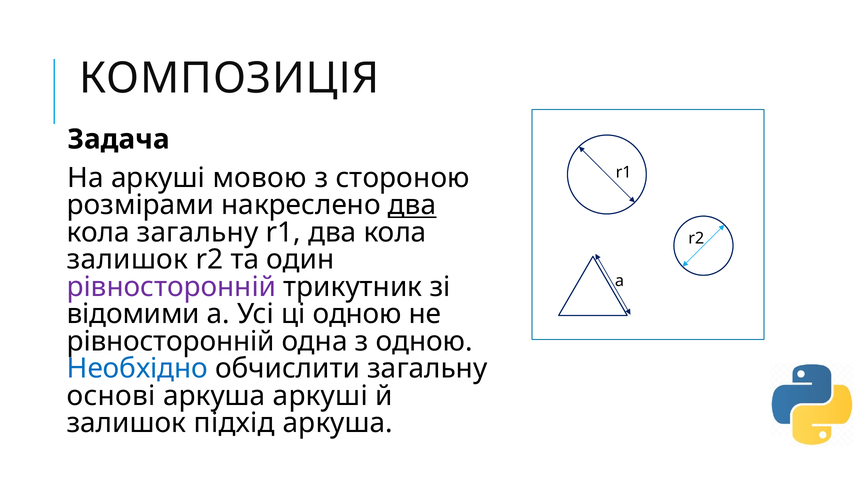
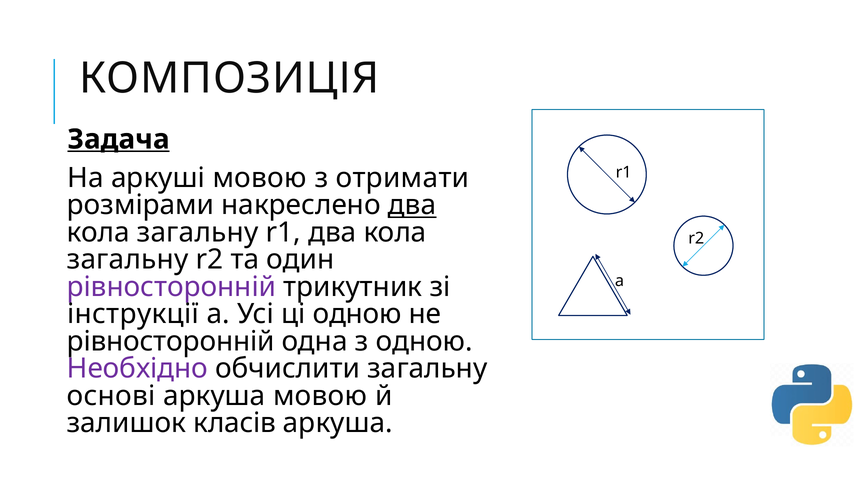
Задача underline: none -> present
стороною: стороною -> отримати
залишок at (128, 260): залишок -> загальну
відомими: відомими -> інструкції
Необхідно colour: blue -> purple
аркуша аркуші: аркуші -> мовою
підхід: підхід -> класів
